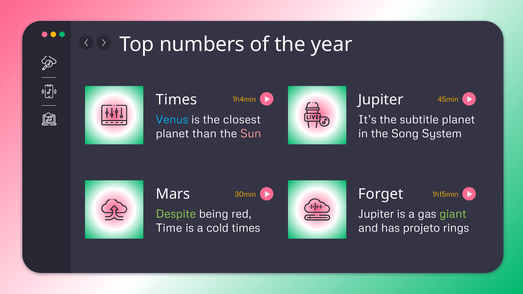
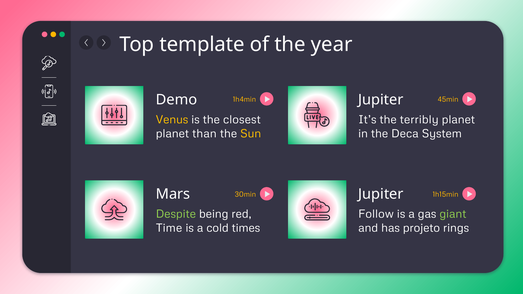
numbers: numbers -> template
Times at (177, 100): Times -> Demo
Venus colour: light blue -> yellow
subtitle: subtitle -> terribly
Sun colour: pink -> yellow
Song: Song -> Deca
Forget at (381, 194): Forget -> Jupiter
Jupiter at (376, 214): Jupiter -> Follow
